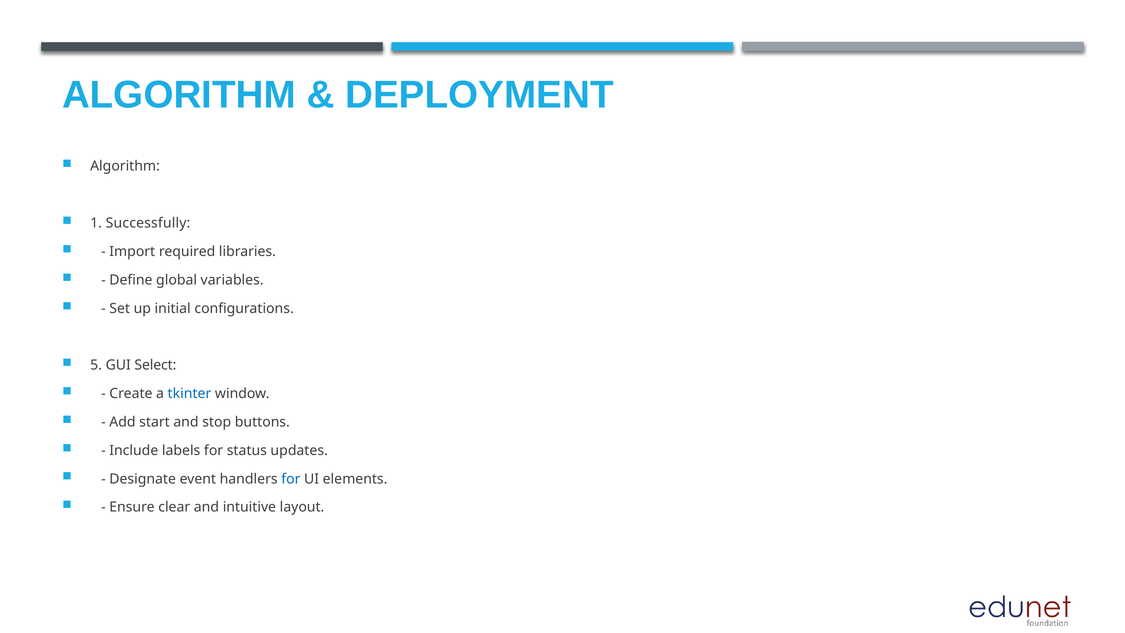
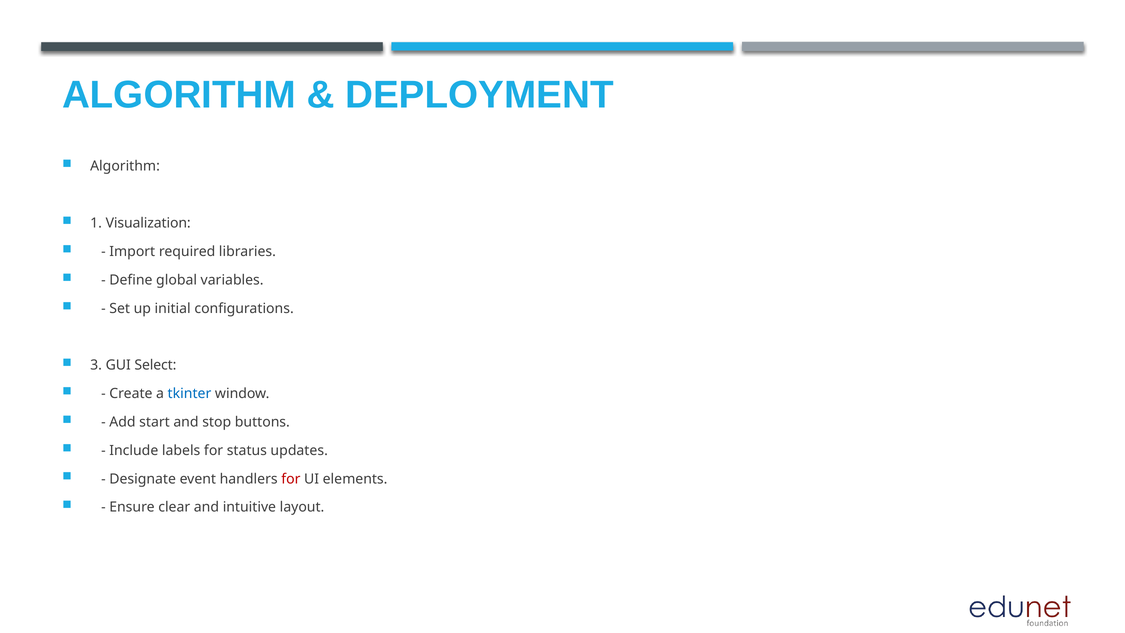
Successfully: Successfully -> Visualization
5: 5 -> 3
for at (291, 479) colour: blue -> red
